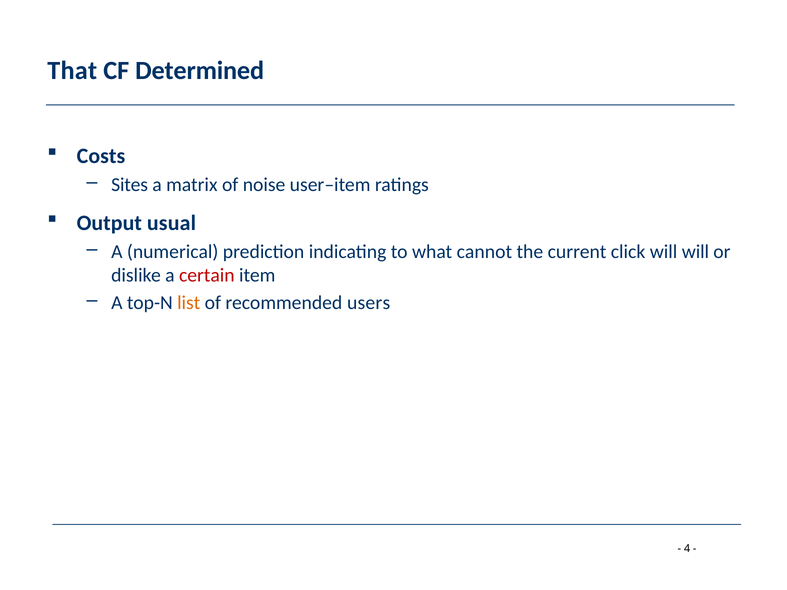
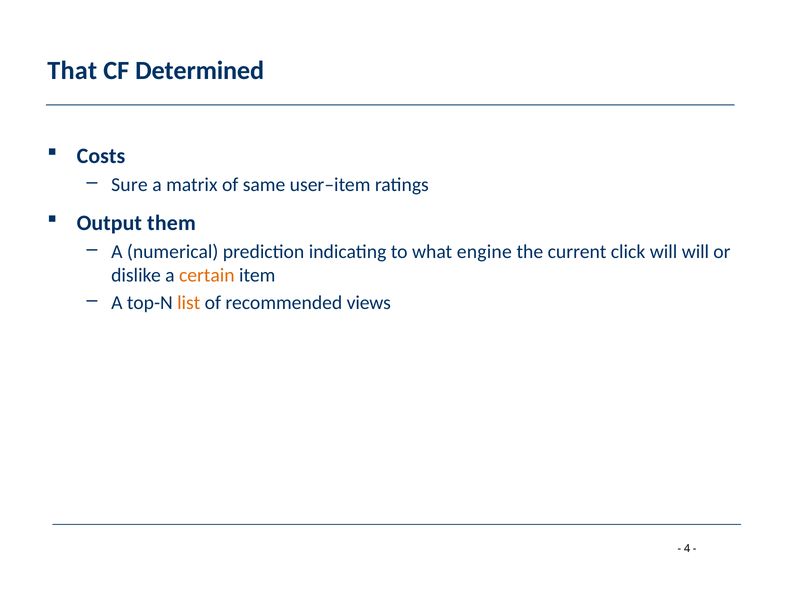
Sites: Sites -> Sure
noise: noise -> same
usual: usual -> them
cannot: cannot -> engine
certain colour: red -> orange
users: users -> views
